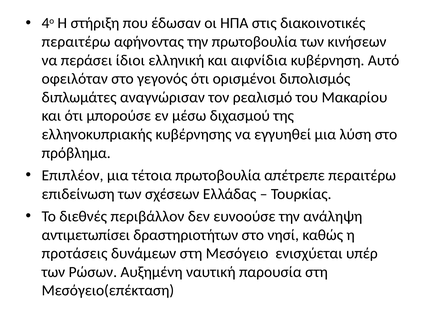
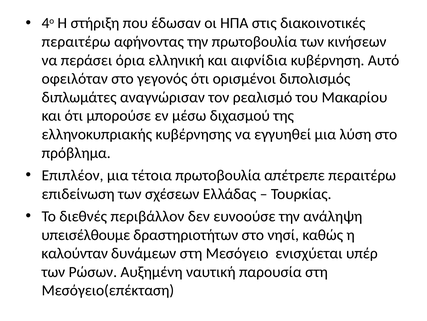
ίδιοι: ίδιοι -> όρια
αντιμετωπίσει: αντιμετωπίσει -> υπεισέλθουμε
προτάσεις: προτάσεις -> καλούνταν
